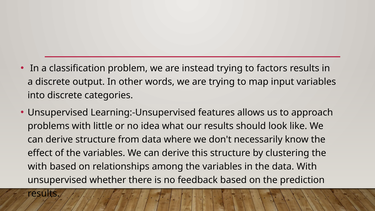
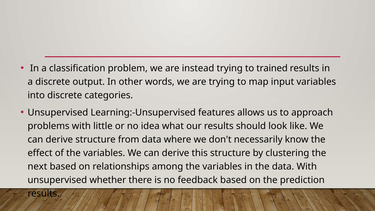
factors: factors -> trained
with at (37, 167): with -> next
